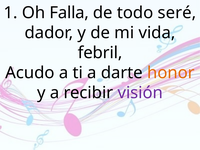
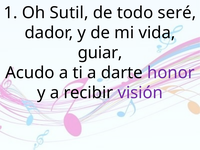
Falla: Falla -> Sutil
febril: febril -> guiar
honor colour: orange -> purple
